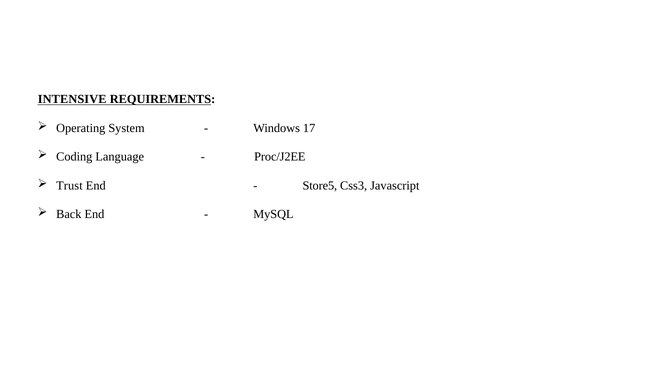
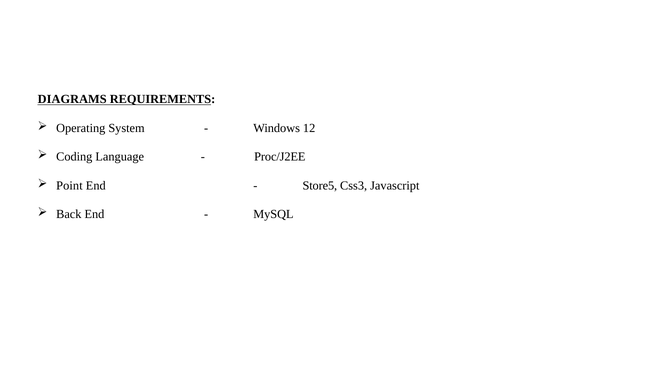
INTENSIVE: INTENSIVE -> DIAGRAMS
17: 17 -> 12
Trust: Trust -> Point
